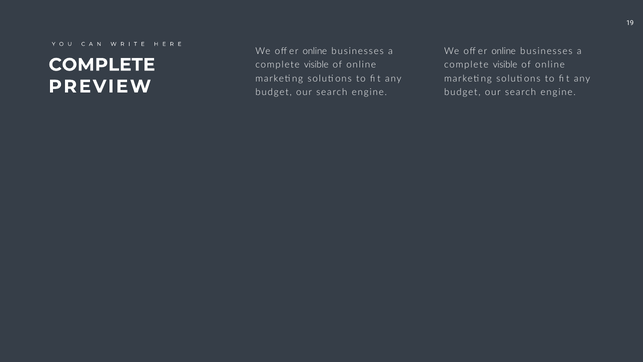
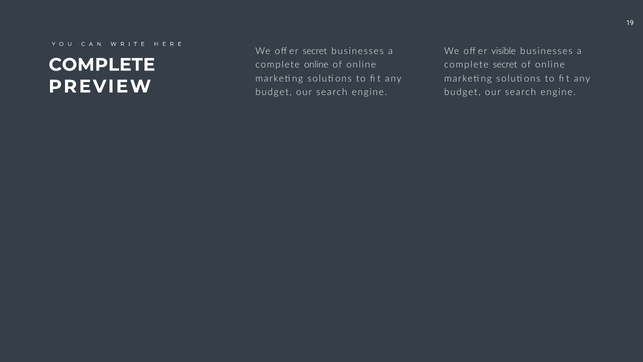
online at (315, 51): online -> secret
online at (504, 51): online -> visible
visible at (316, 65): visible -> online
visible at (505, 65): visible -> secret
